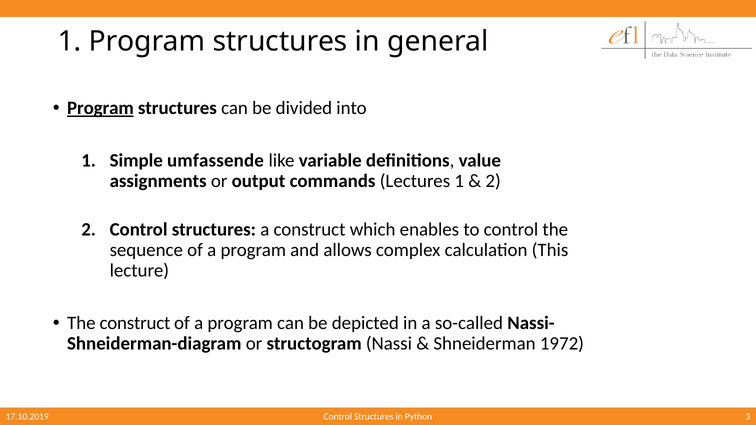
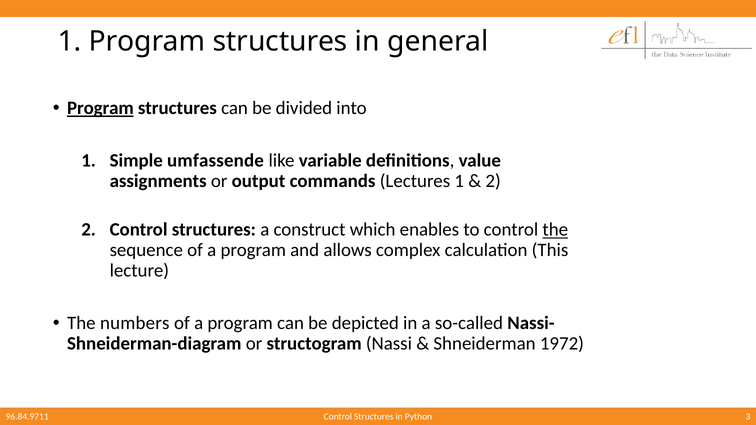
the at (555, 230) underline: none -> present
The construct: construct -> numbers
17.10.2019: 17.10.2019 -> 96.84.9711
